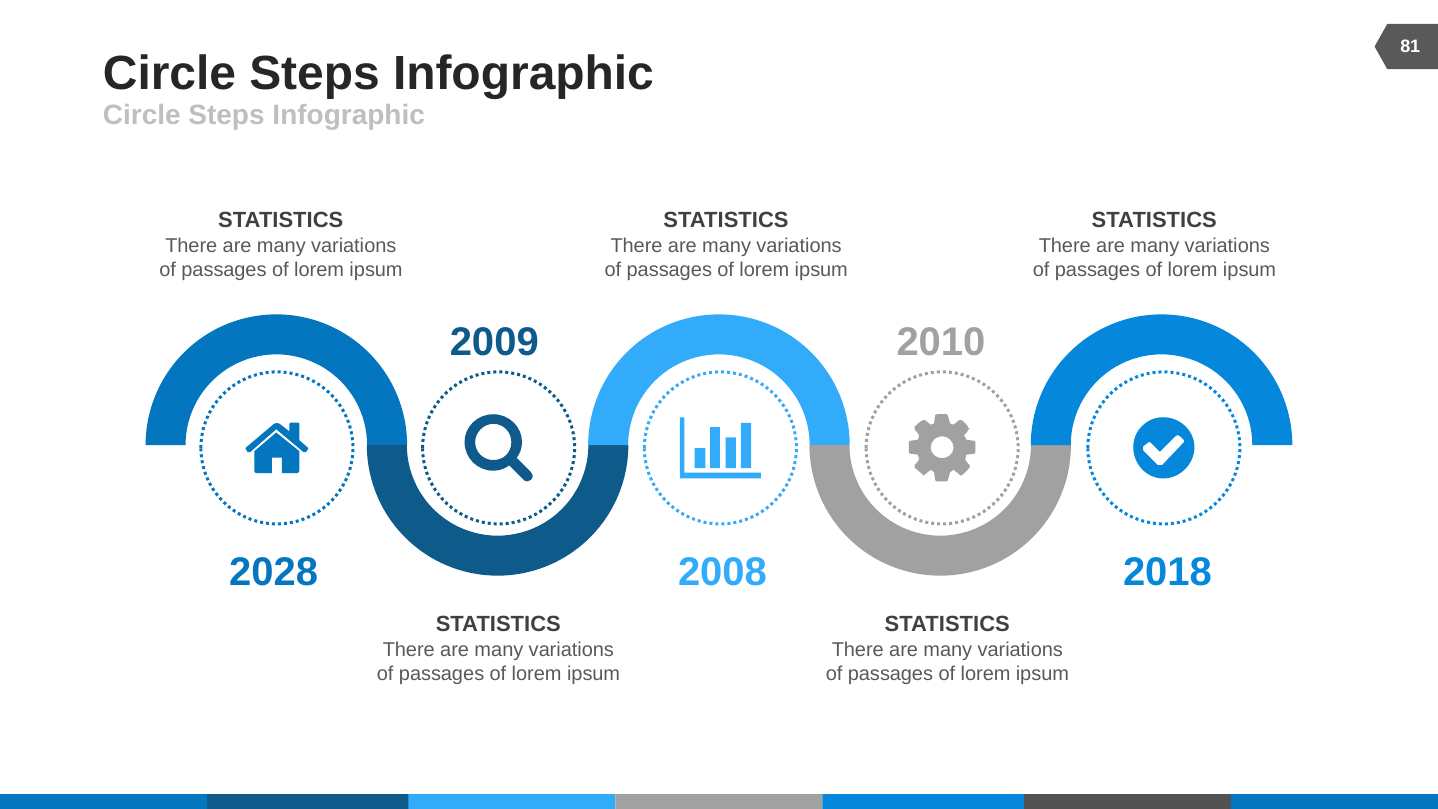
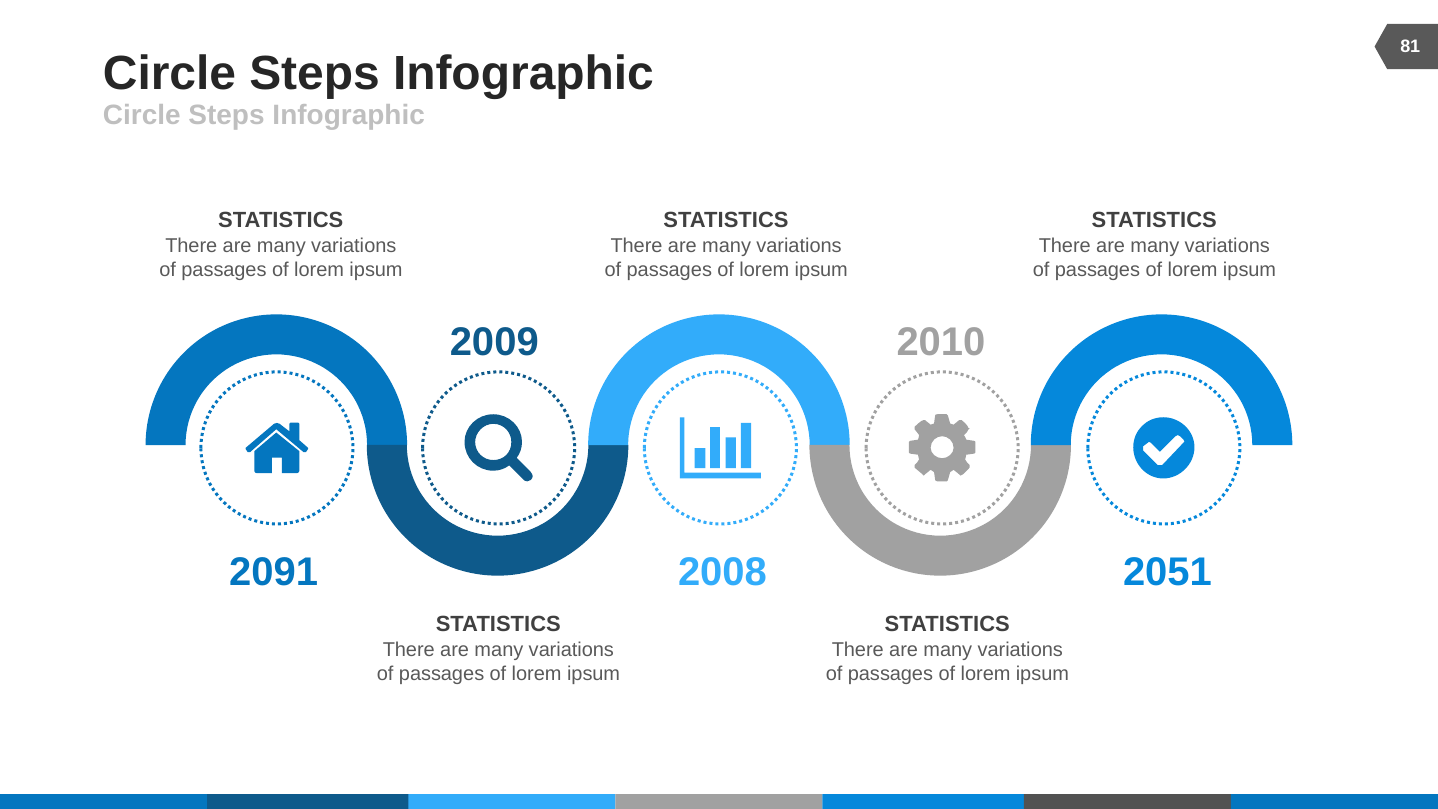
2028: 2028 -> 2091
2018: 2018 -> 2051
